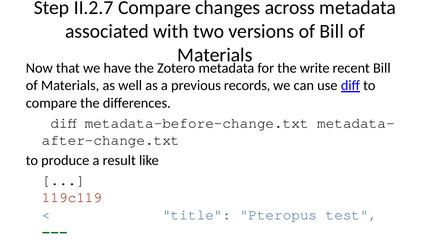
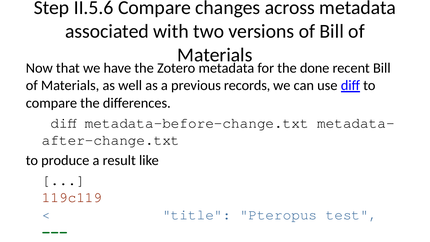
II.2.7: II.2.7 -> II.5.6
write: write -> done
